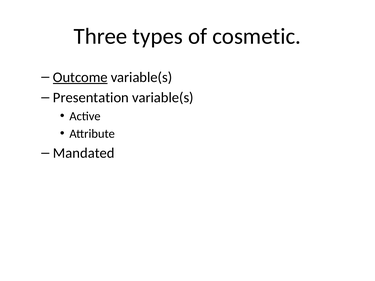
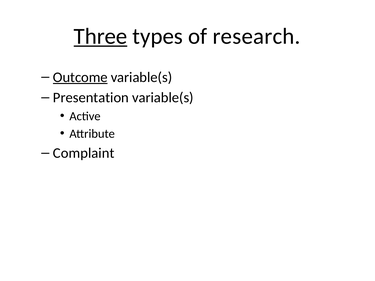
Three underline: none -> present
cosmetic: cosmetic -> research
Mandated: Mandated -> Complaint
